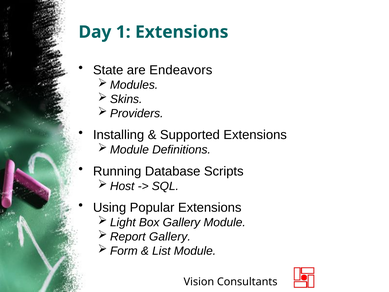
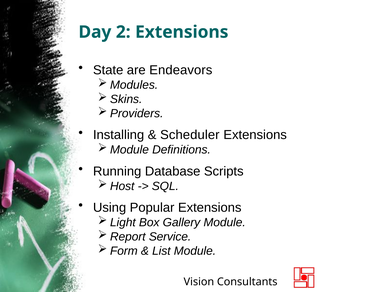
1: 1 -> 2
Supported: Supported -> Scheduler
Gallery at (170, 236): Gallery -> Service
